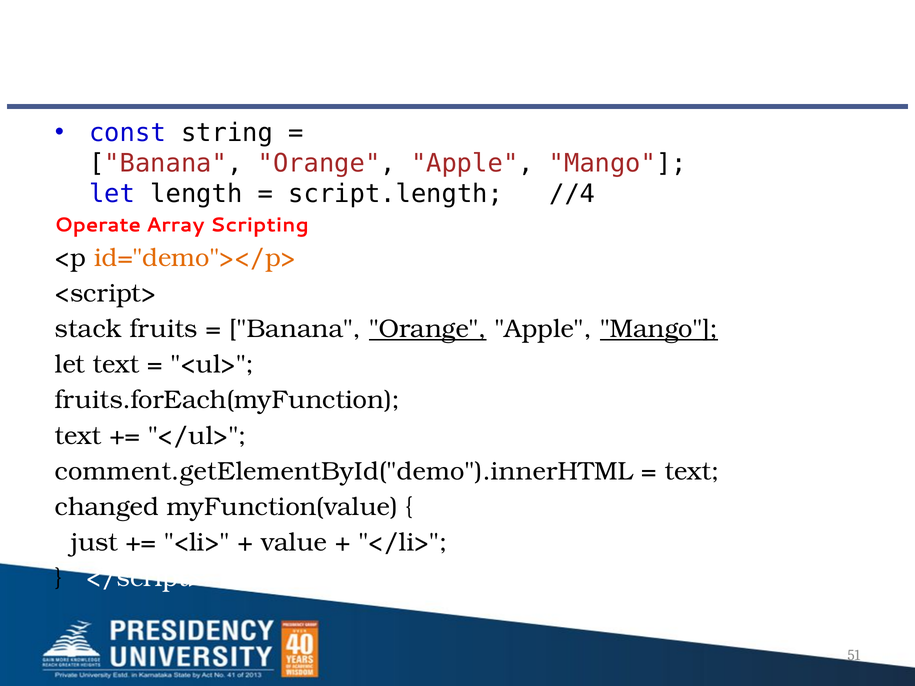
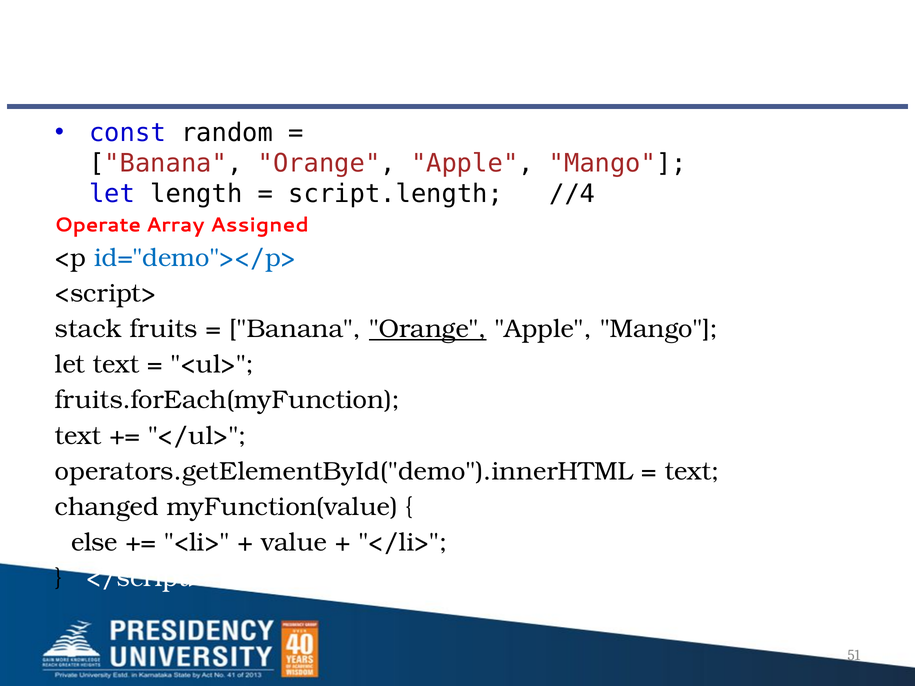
string: string -> random
Scripting: Scripting -> Assigned
id="demo"></p> colour: orange -> blue
Mango at (659, 329) underline: present -> none
comment.getElementById("demo").innerHTML: comment.getElementById("demo").innerHTML -> operators.getElementById("demo").innerHTML
just: just -> else
